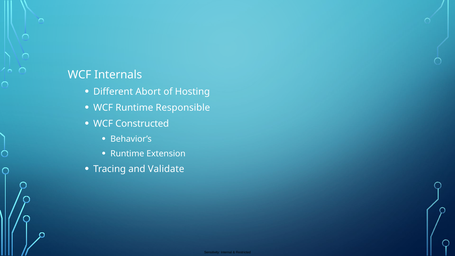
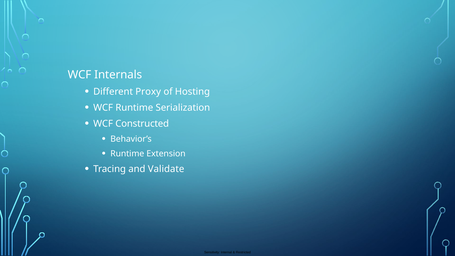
Abort: Abort -> Proxy
Responsible: Responsible -> Serialization
